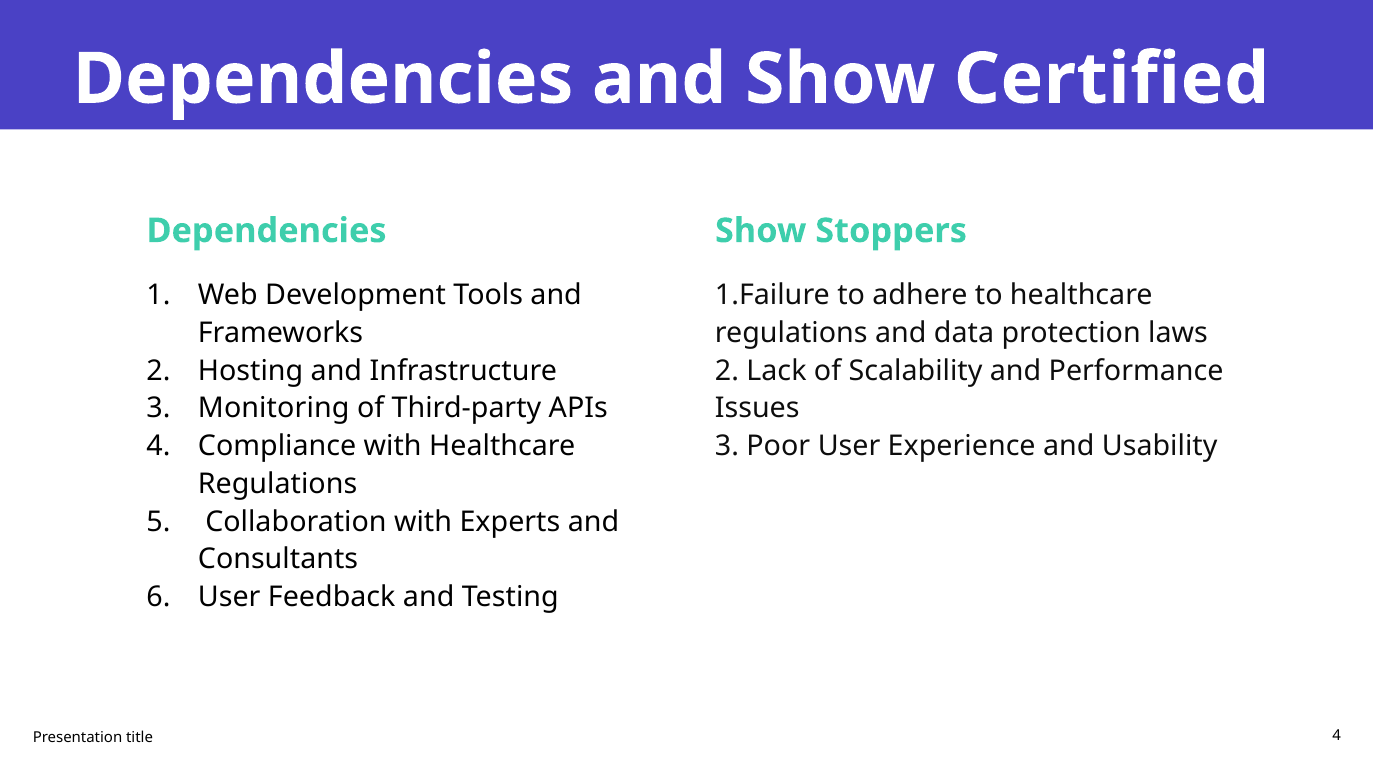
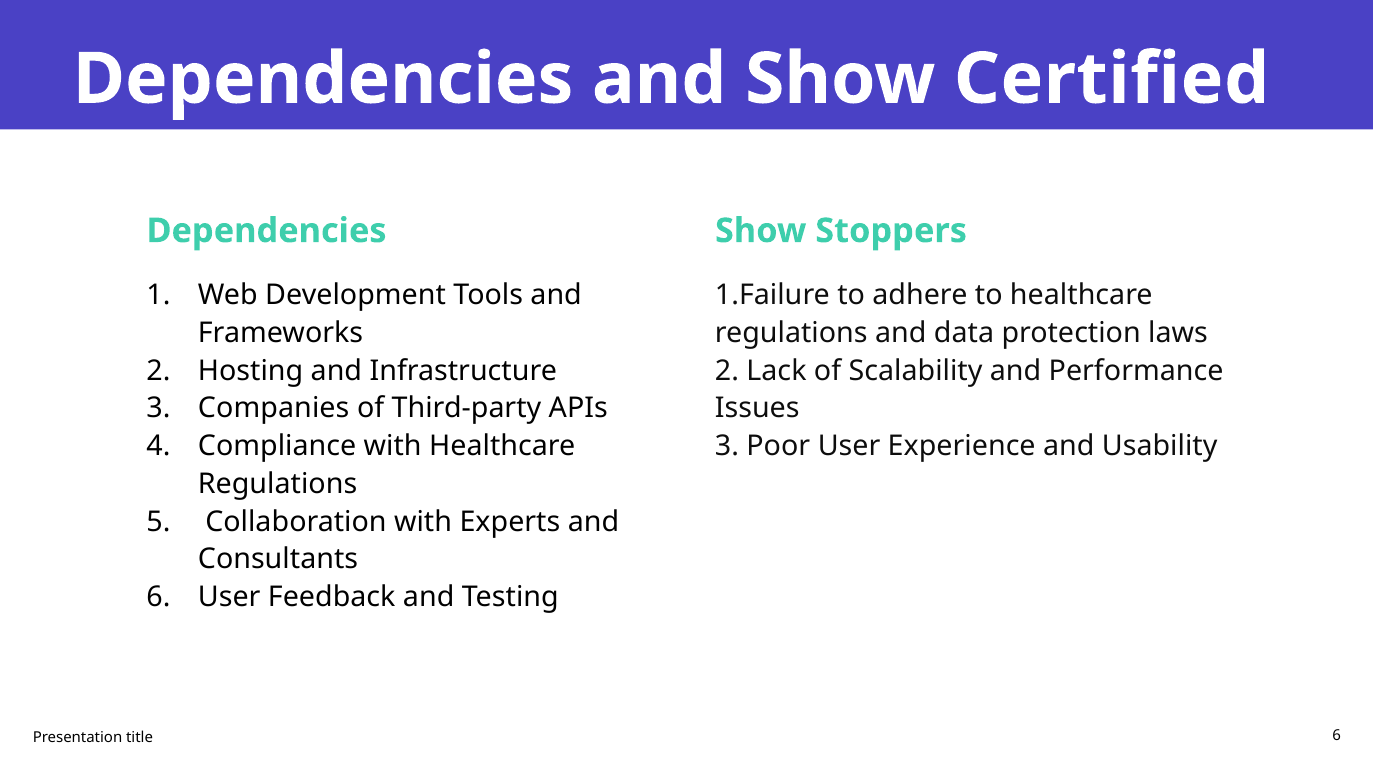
Monitoring: Monitoring -> Companies
title 4: 4 -> 6
